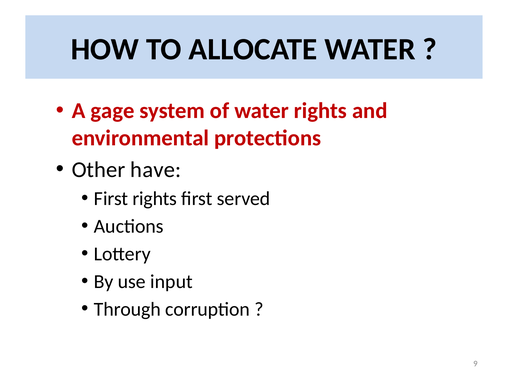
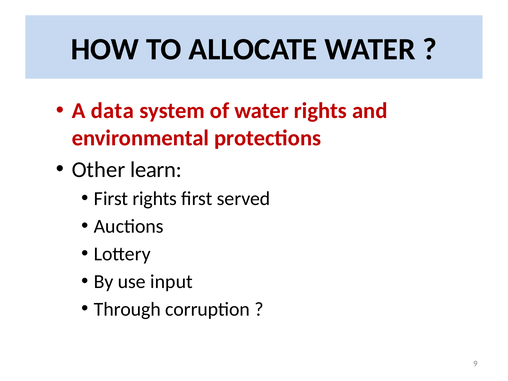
gage: gage -> data
have: have -> learn
